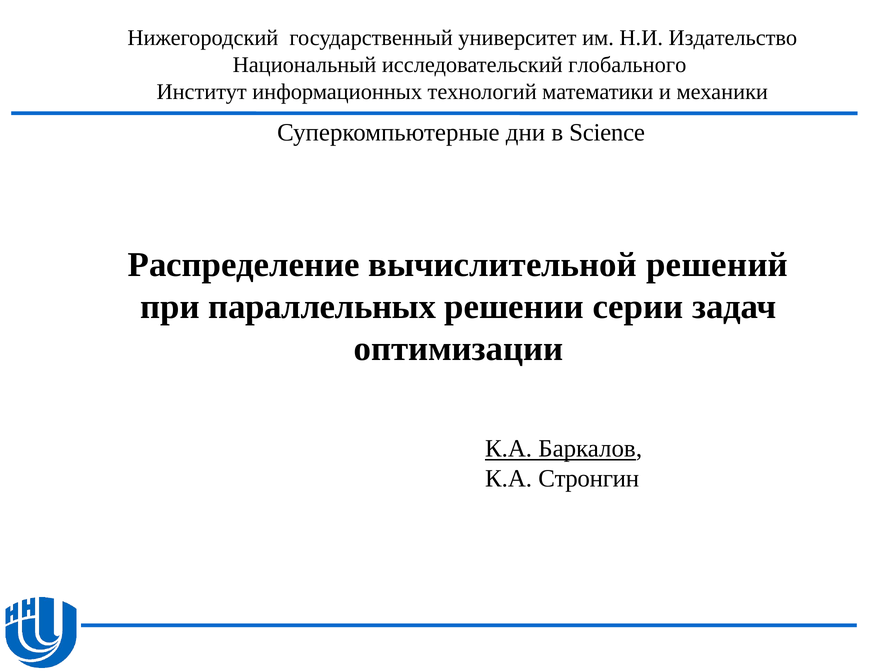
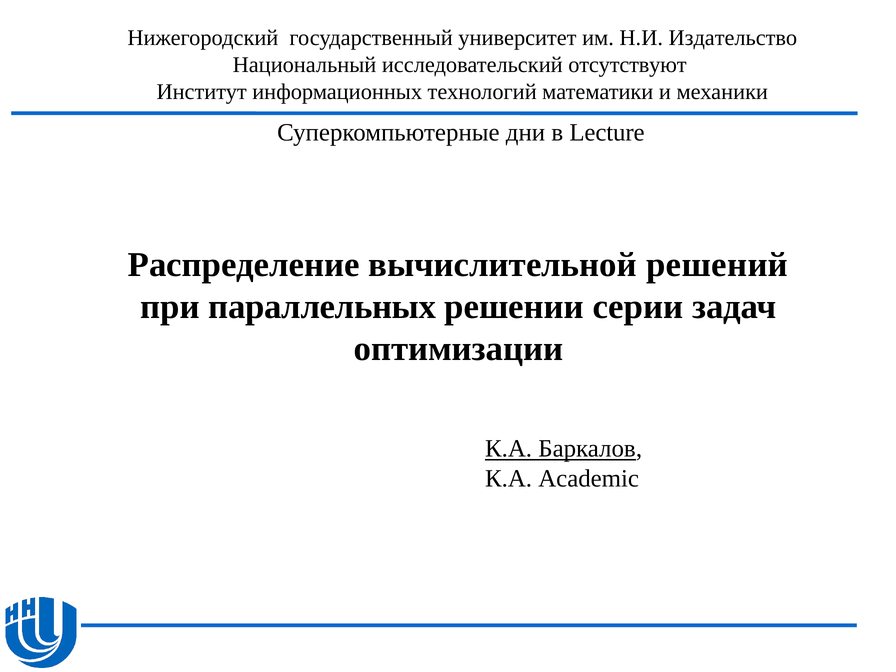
глобального: глобального -> отсутствуют
Science: Science -> Lecture
Стронгин: Стронгин -> Academic
